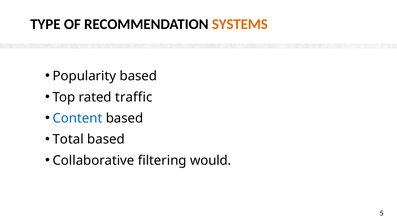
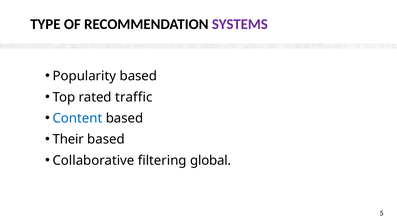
SYSTEMS colour: orange -> purple
Total: Total -> Their
would: would -> global
